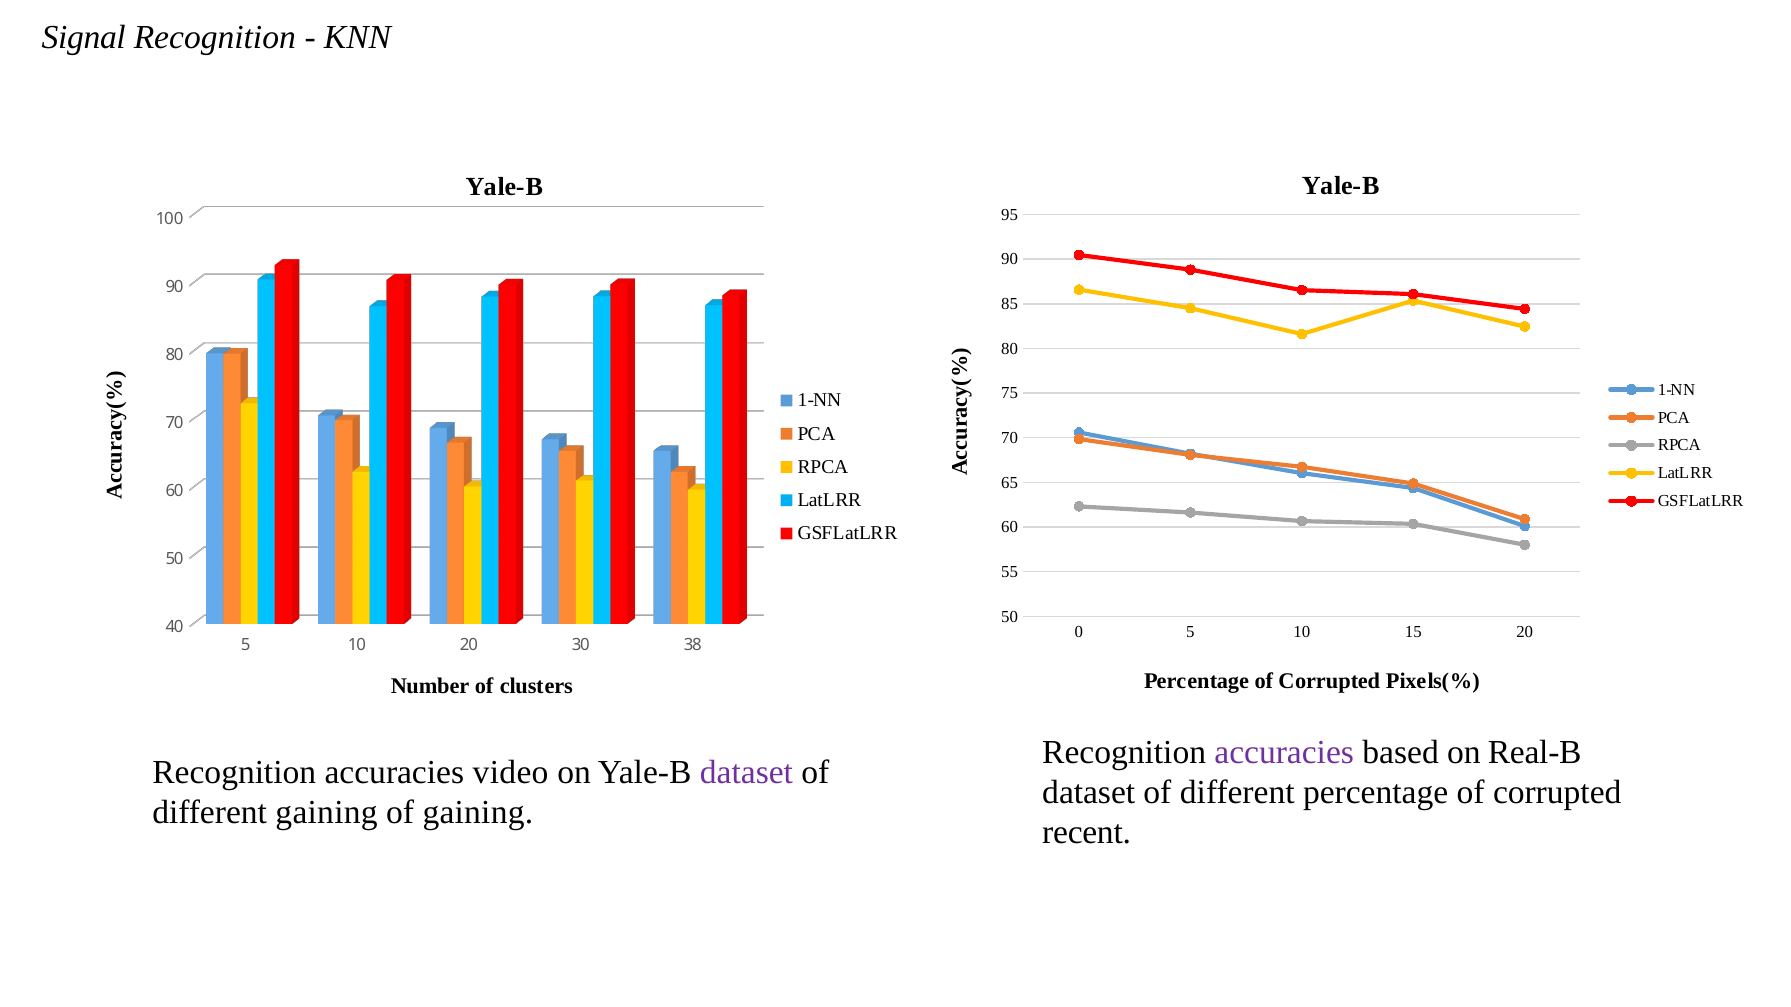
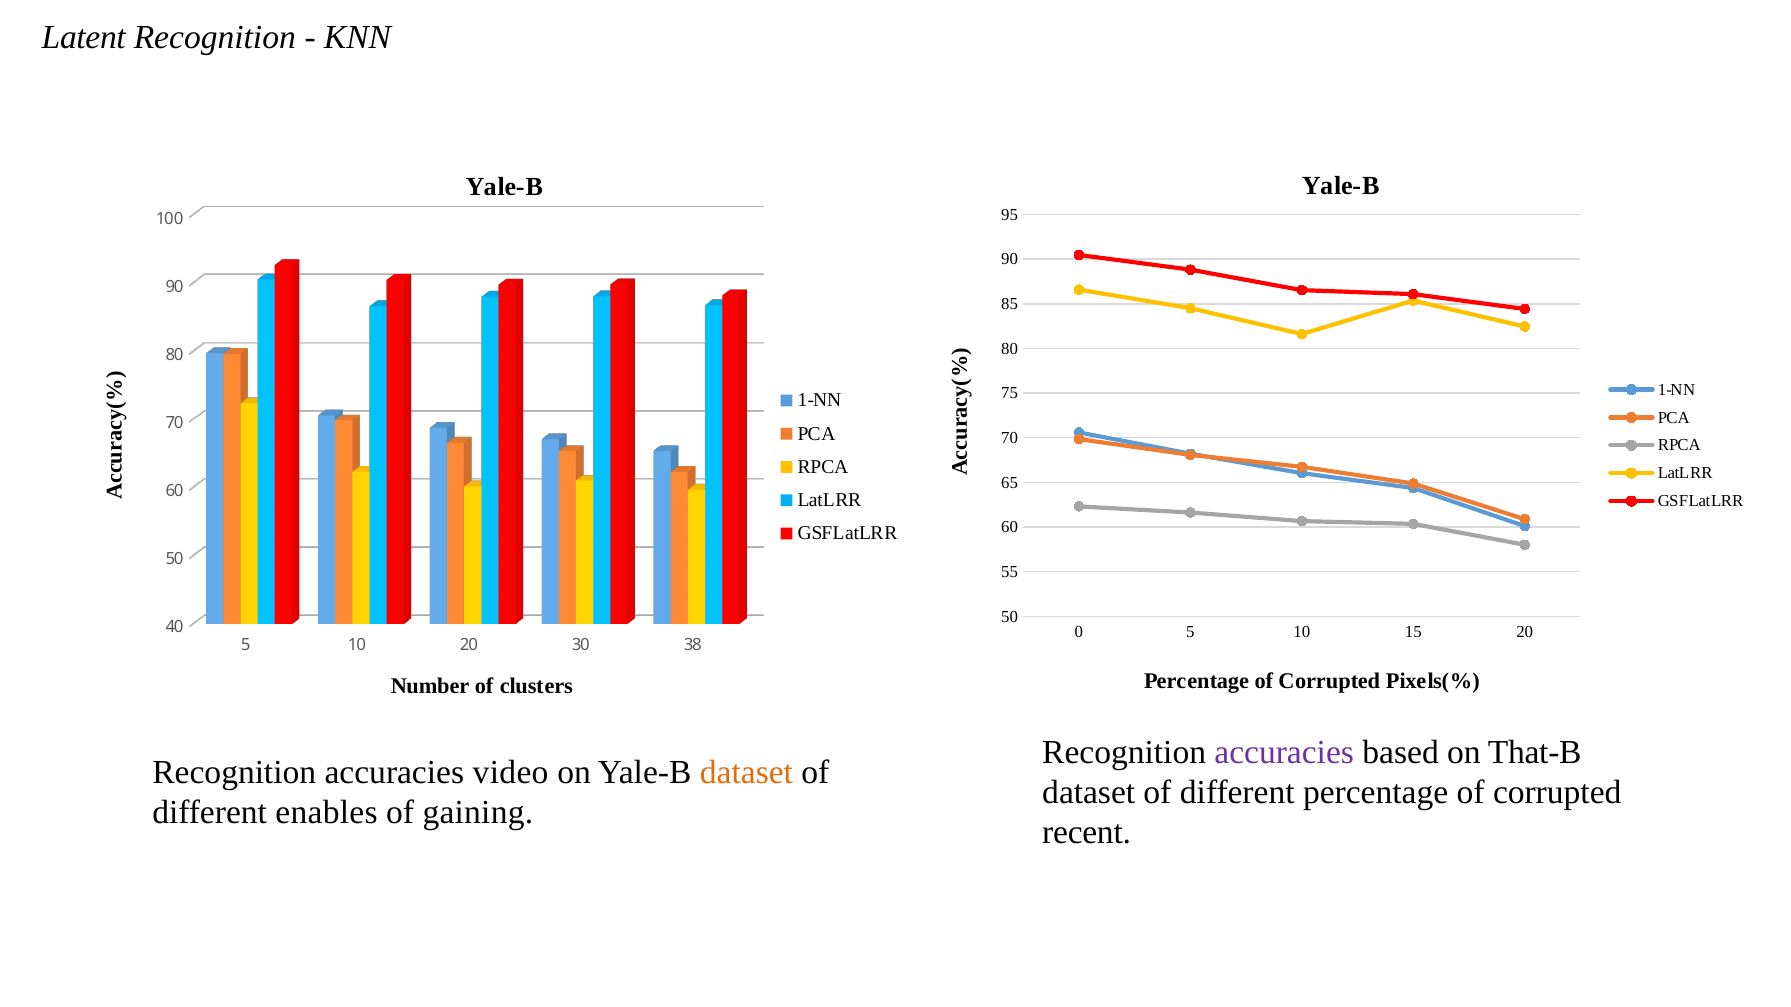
Signal: Signal -> Latent
Real-B: Real-B -> That-B
dataset at (746, 773) colour: purple -> orange
different gaining: gaining -> enables
